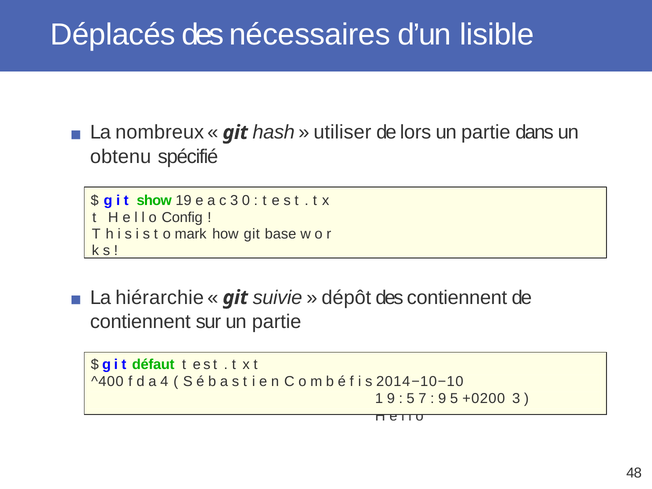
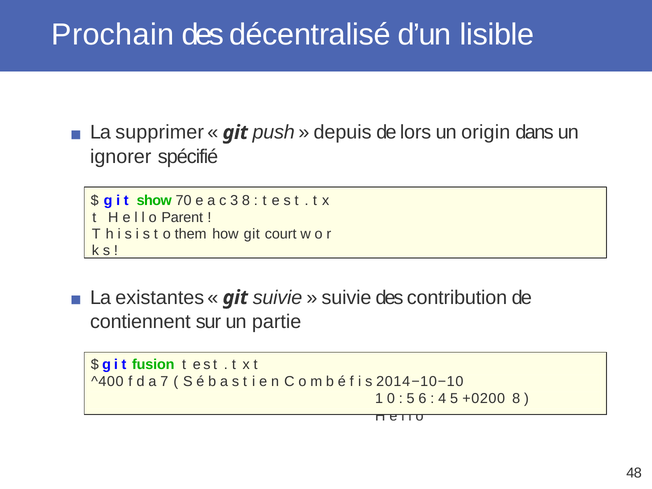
Déplacés: Déplacés -> Prochain
nécessaires: nécessaires -> décentralisé
nombreux: nombreux -> supprimer
hash: hash -> push
utiliser: utiliser -> depuis
partie at (486, 133): partie -> origin
obtenu: obtenu -> ignorer
19: 19 -> 70
3 0: 0 -> 8
Config: Config -> Parent
mark: mark -> them
base: base -> court
hiérarchie: hiérarchie -> existantes
dépôt at (346, 298): dépôt -> suivie
des contiennent: contiennent -> contribution
défaut: défaut -> fusion
4: 4 -> 7
1 9: 9 -> 0
7: 7 -> 6
9 at (442, 399): 9 -> 4
+0200 3: 3 -> 8
